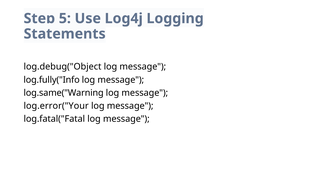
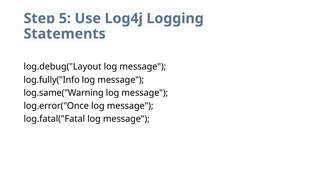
log.debug("Object: log.debug("Object -> log.debug("Layout
log.error("Your: log.error("Your -> log.error("Once
